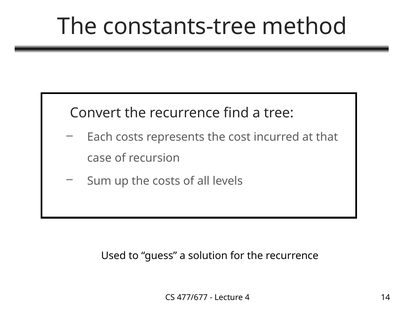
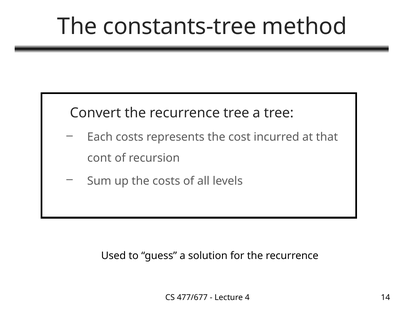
recurrence find: find -> tree
case: case -> cont
